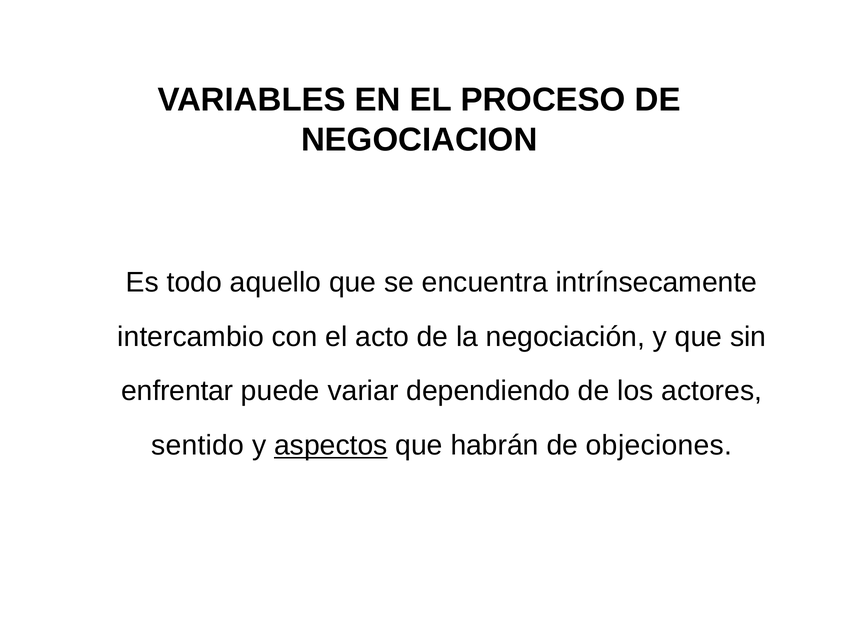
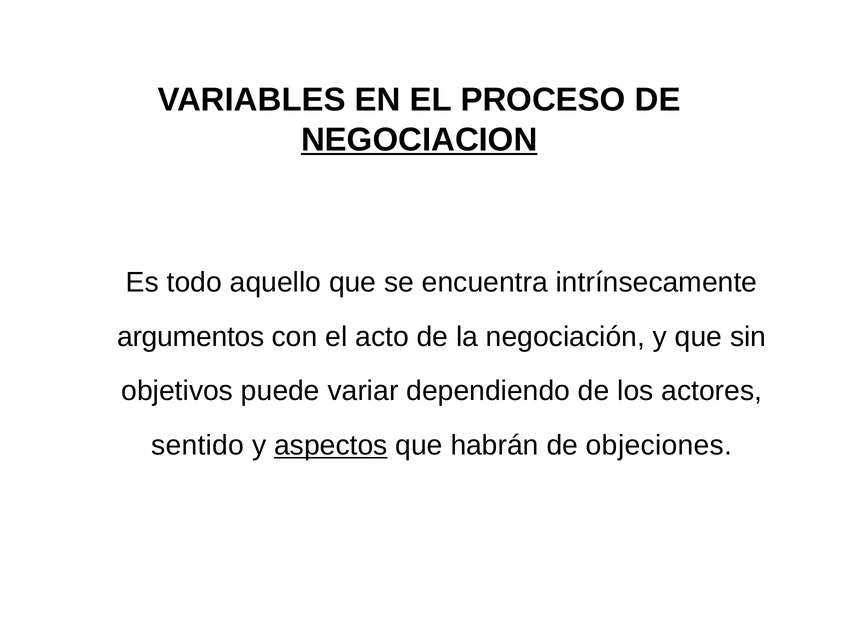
NEGOCIACION underline: none -> present
intercambio: intercambio -> argumentos
enfrentar: enfrentar -> objetivos
